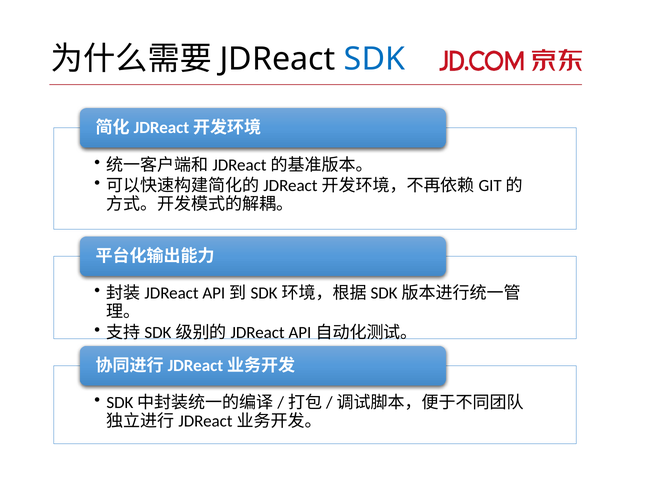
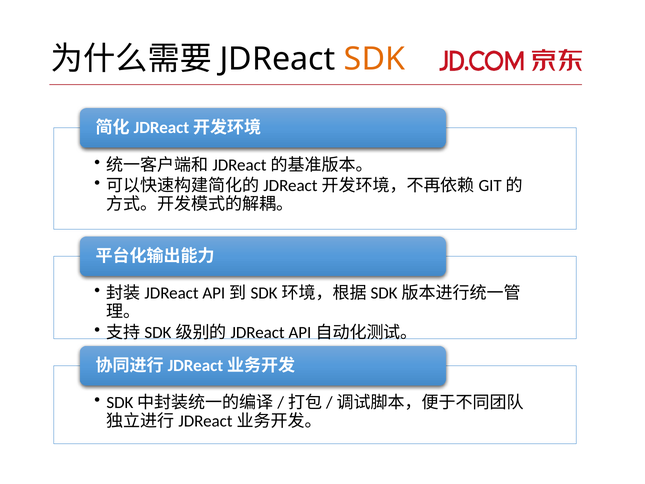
SDK colour: blue -> orange
